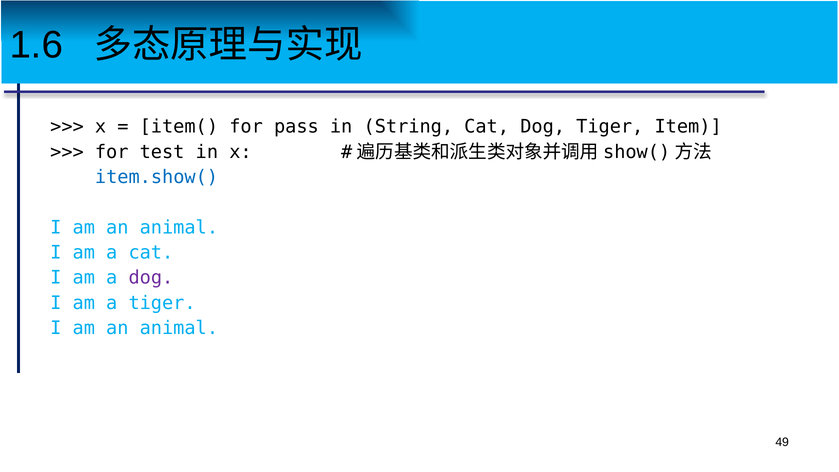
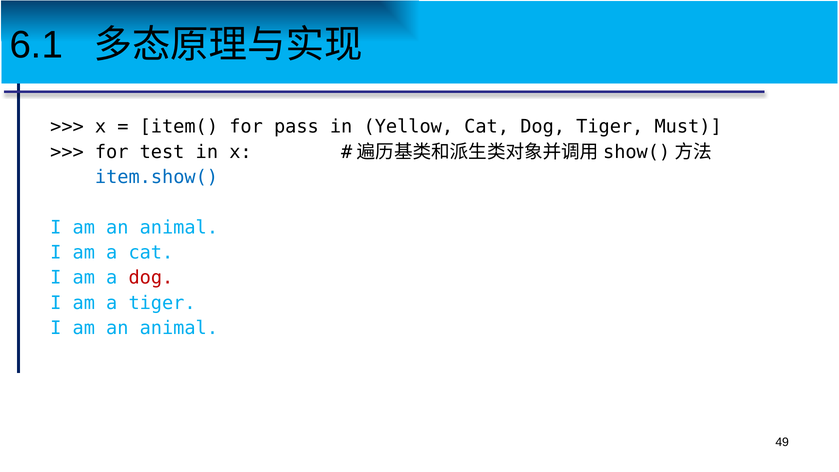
1.6: 1.6 -> 6.1
String: String -> Yellow
Item: Item -> Must
dog at (151, 278) colour: purple -> red
